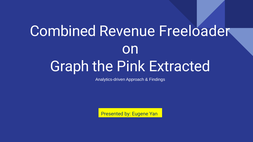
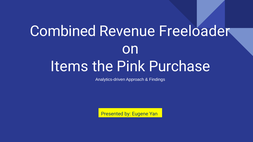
Graph: Graph -> Items
Extracted: Extracted -> Purchase
